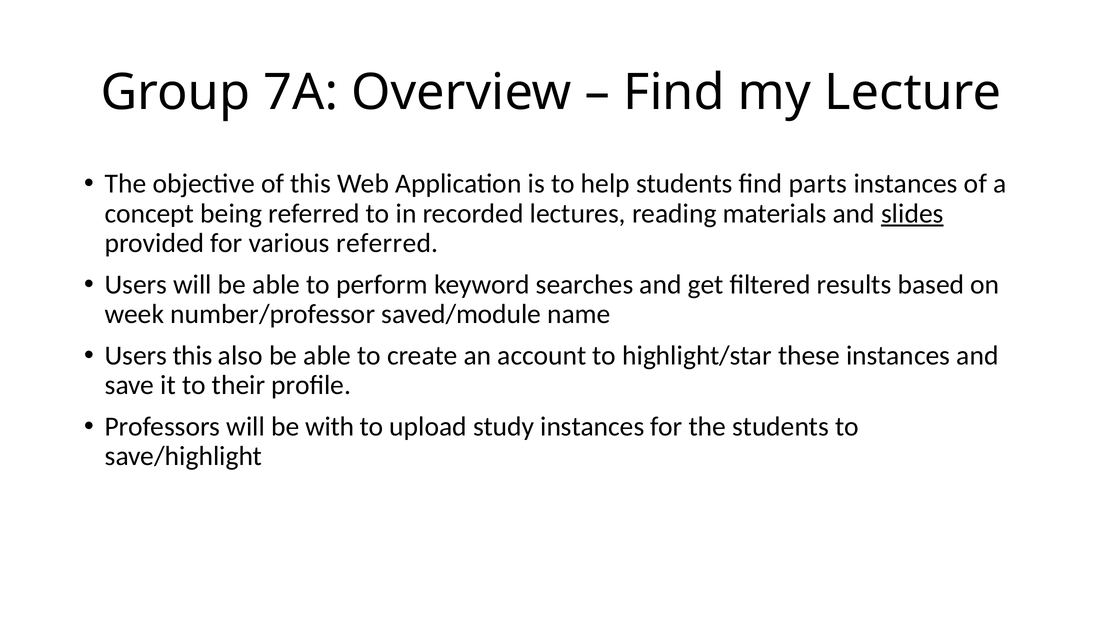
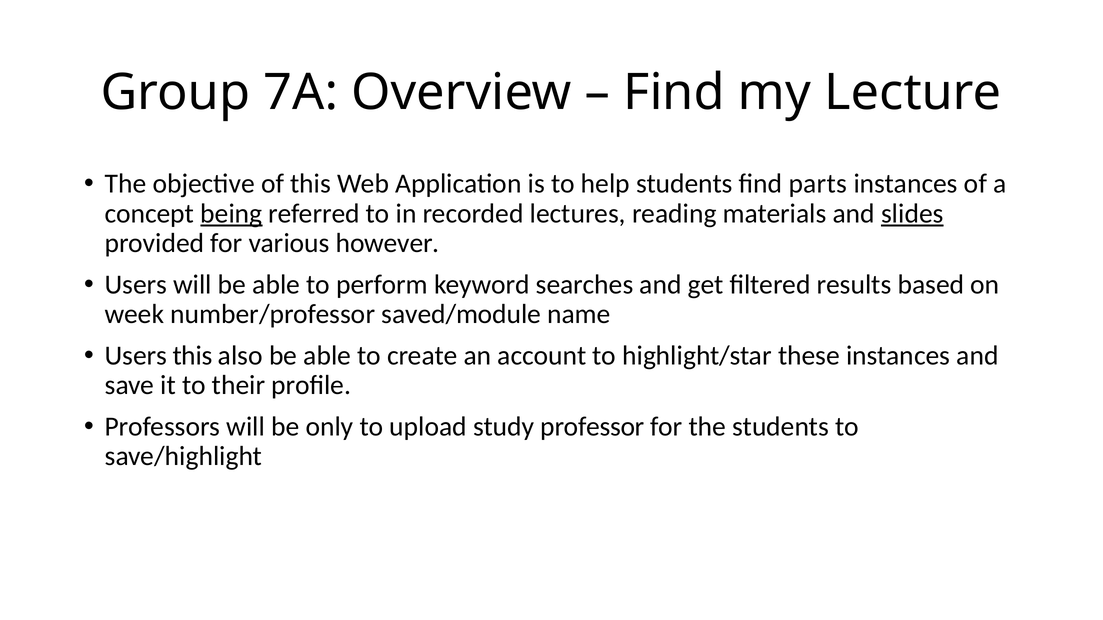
being underline: none -> present
various referred: referred -> however
with: with -> only
study instances: instances -> professor
